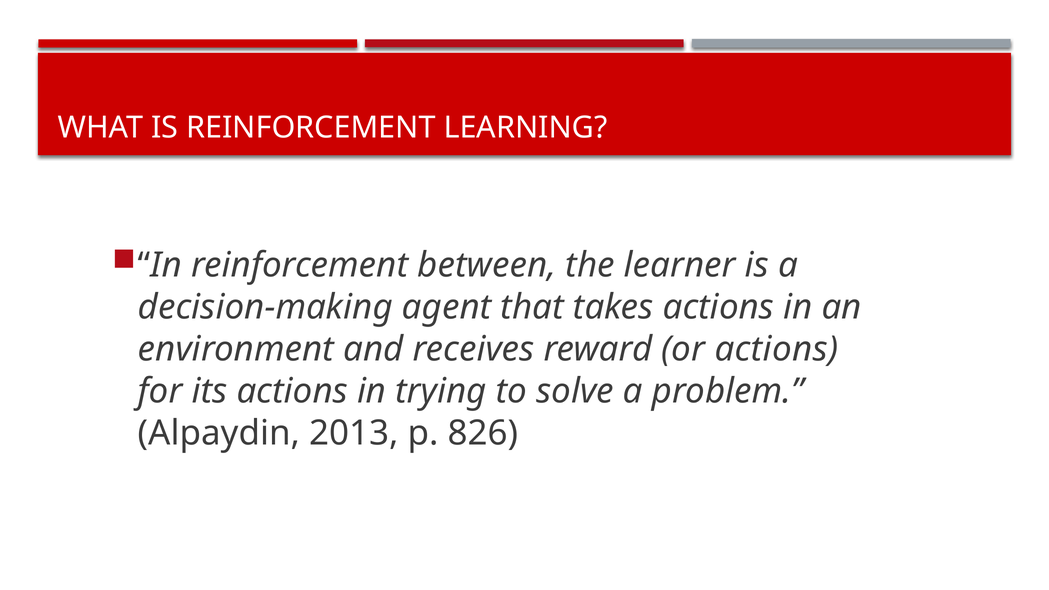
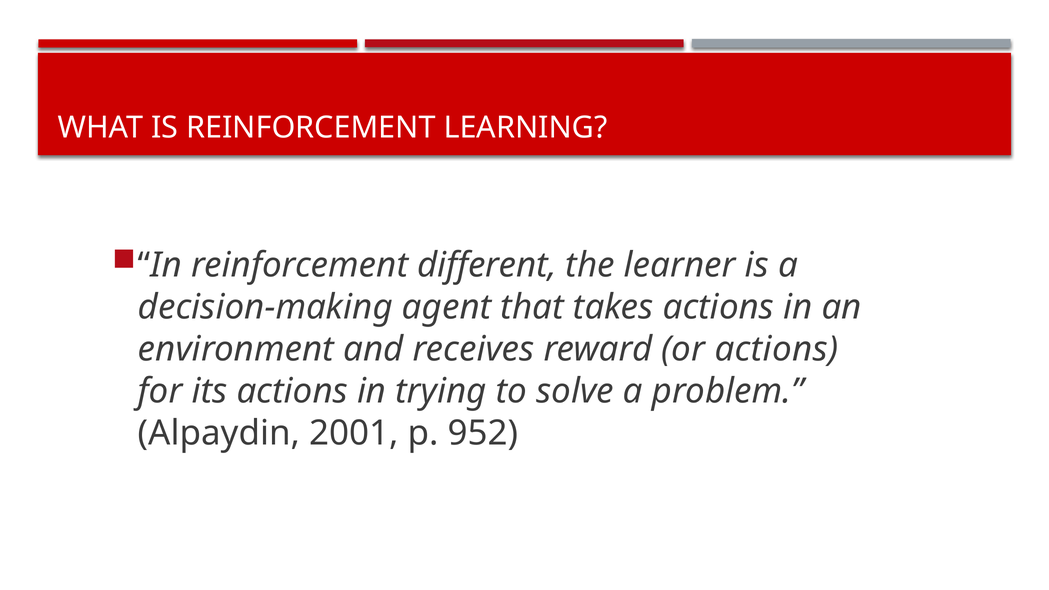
between: between -> different
2013: 2013 -> 2001
826: 826 -> 952
